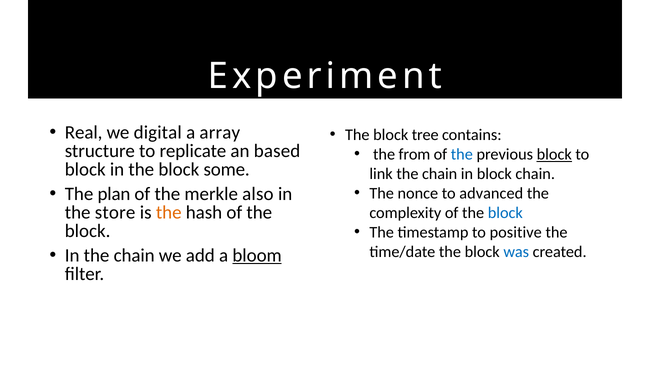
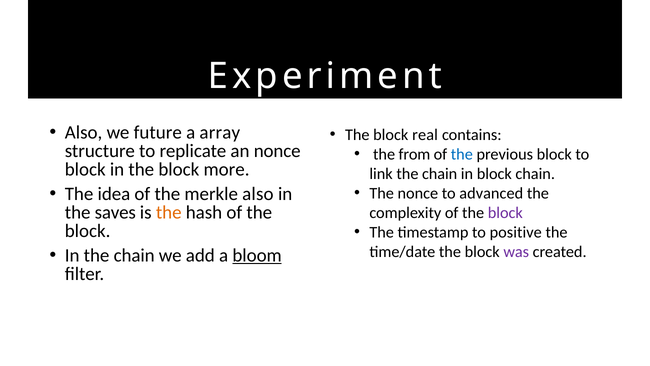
Real at (84, 132): Real -> Also
digital: digital -> future
tree: tree -> real
an based: based -> nonce
block at (554, 154) underline: present -> none
some: some -> more
plan: plan -> idea
store: store -> saves
block at (505, 213) colour: blue -> purple
was colour: blue -> purple
